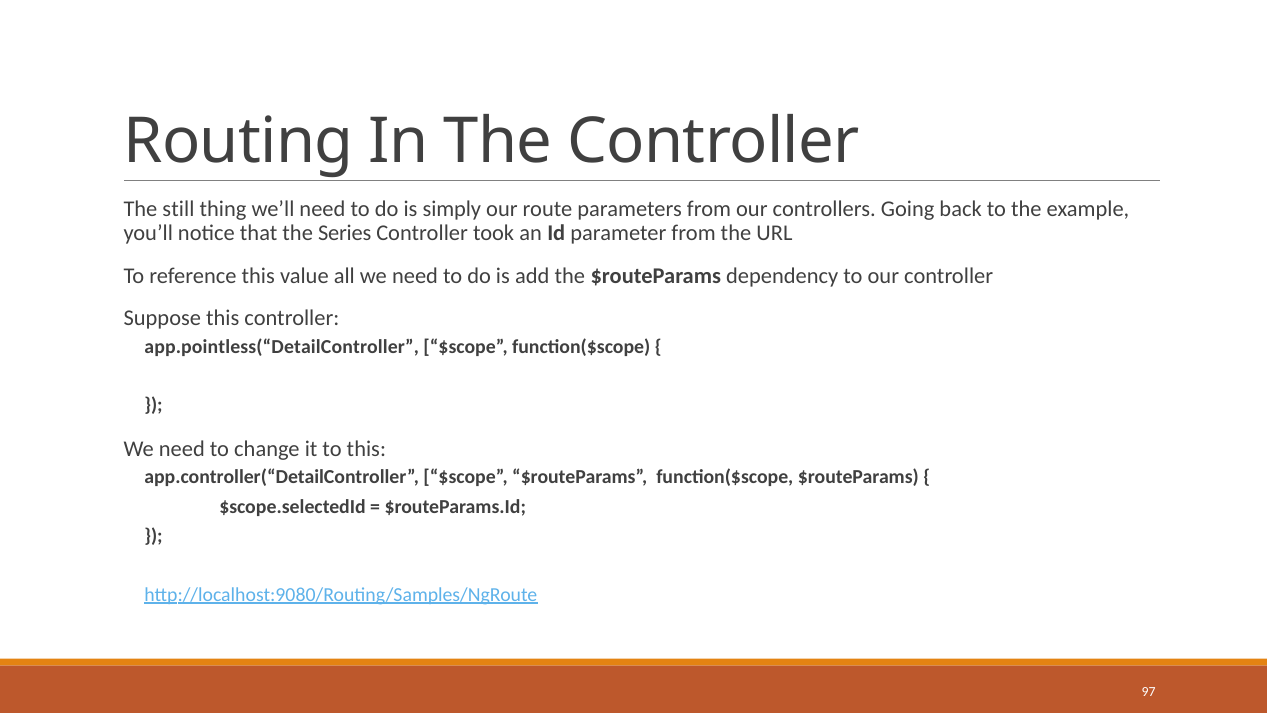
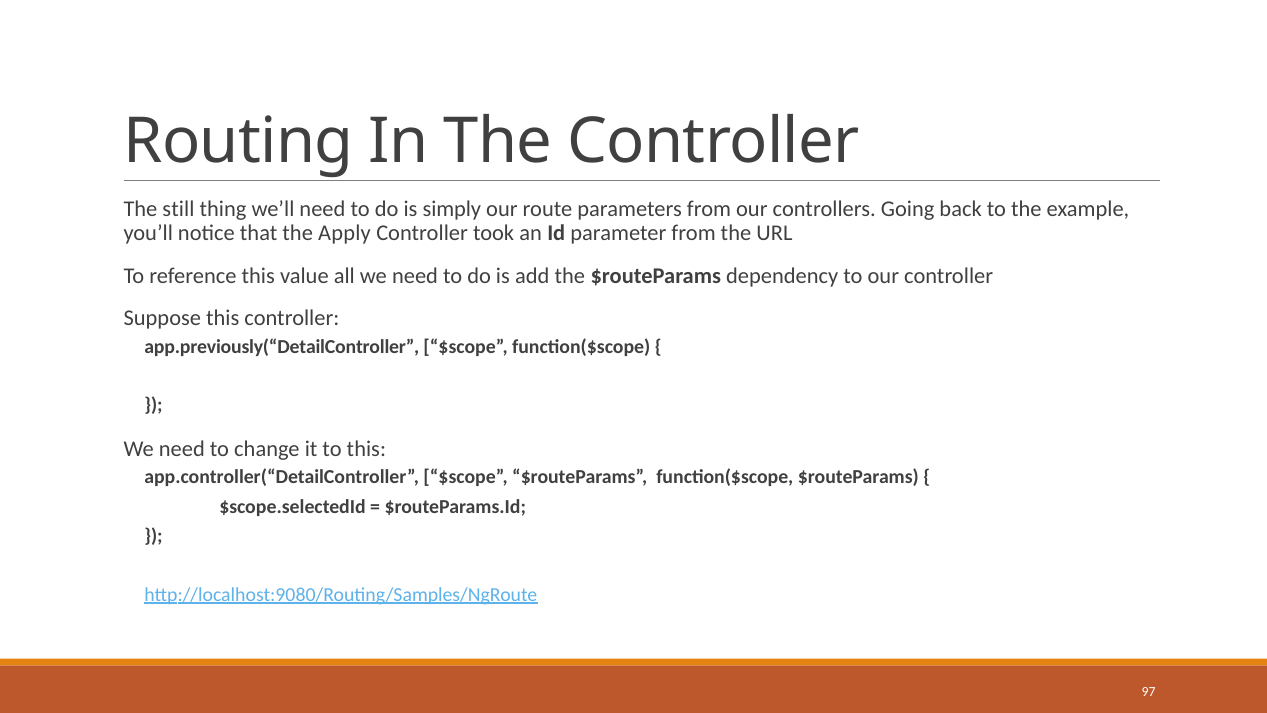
Series: Series -> Apply
app.pointless(“DetailController: app.pointless(“DetailController -> app.previously(“DetailController
